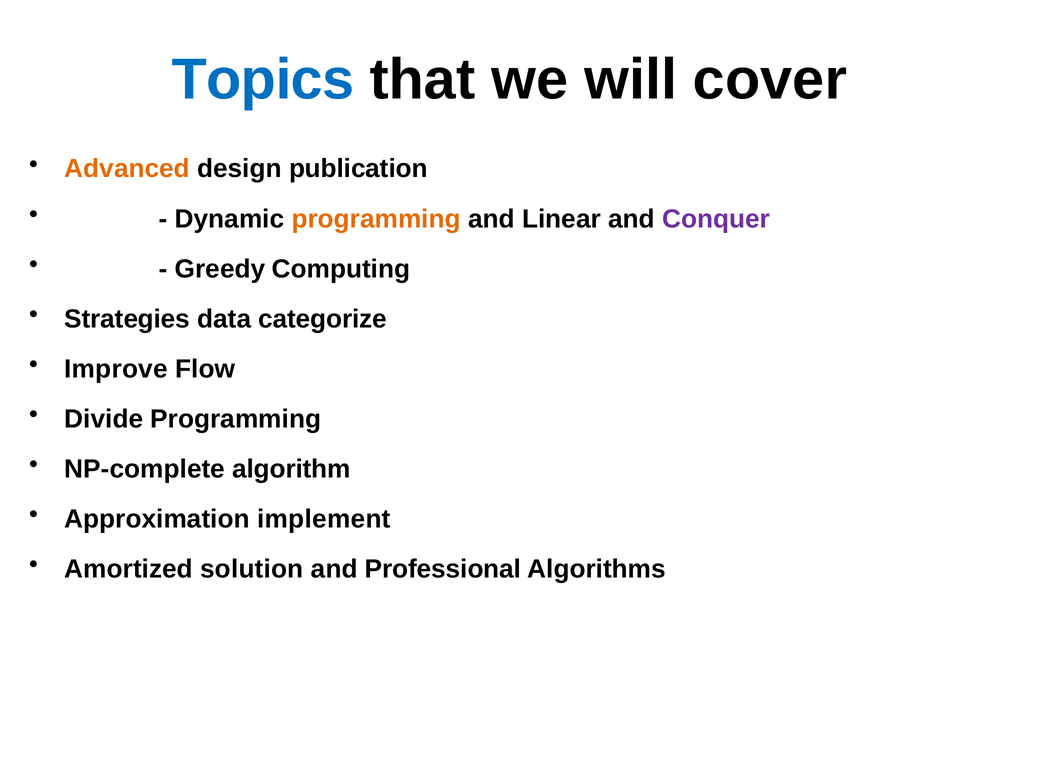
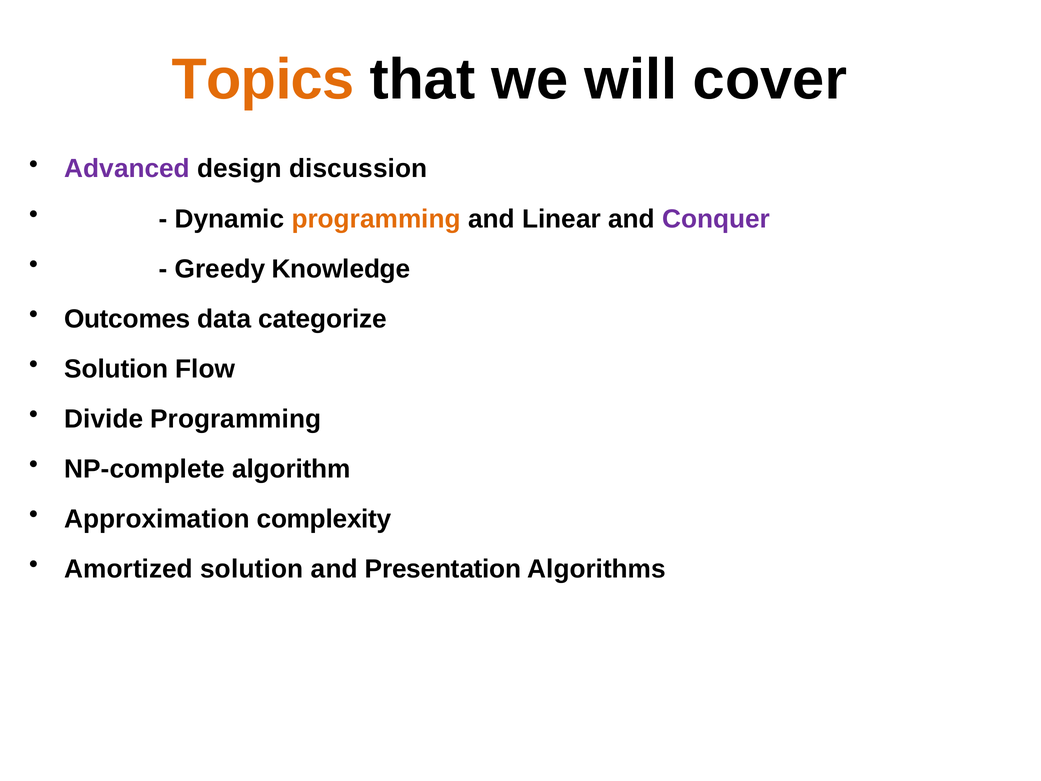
Topics colour: blue -> orange
Advanced colour: orange -> purple
publication: publication -> discussion
Computing: Computing -> Knowledge
Strategies: Strategies -> Outcomes
Improve at (116, 369): Improve -> Solution
implement: implement -> complexity
Professional: Professional -> Presentation
